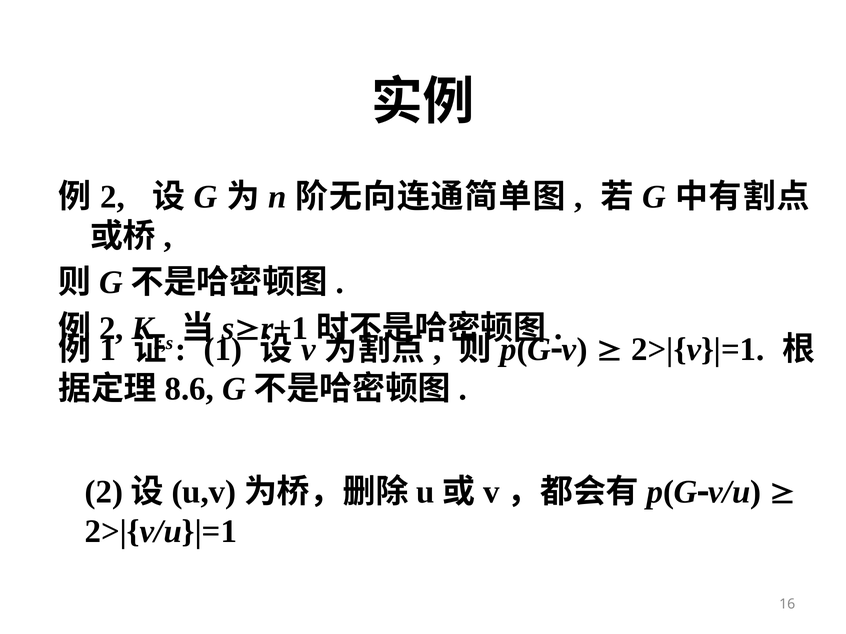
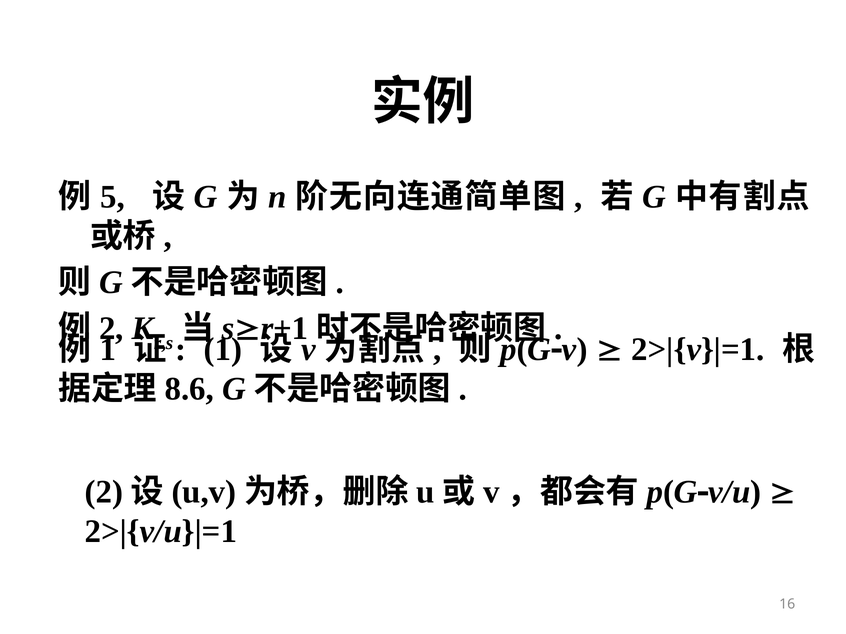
2 at (112, 197): 2 -> 5
